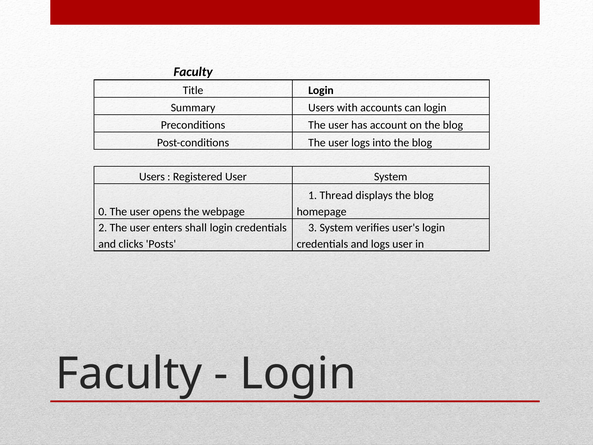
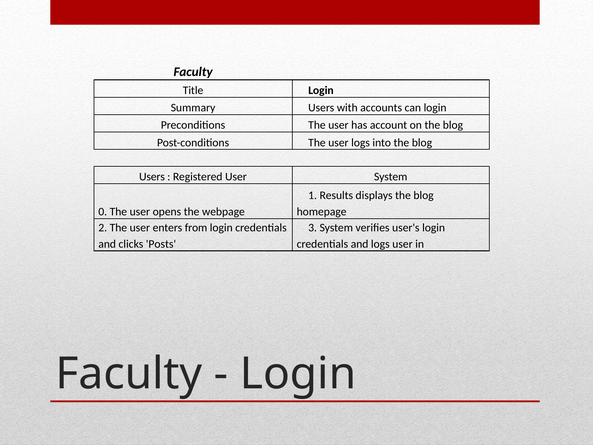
Thread: Thread -> Results
shall: shall -> from
